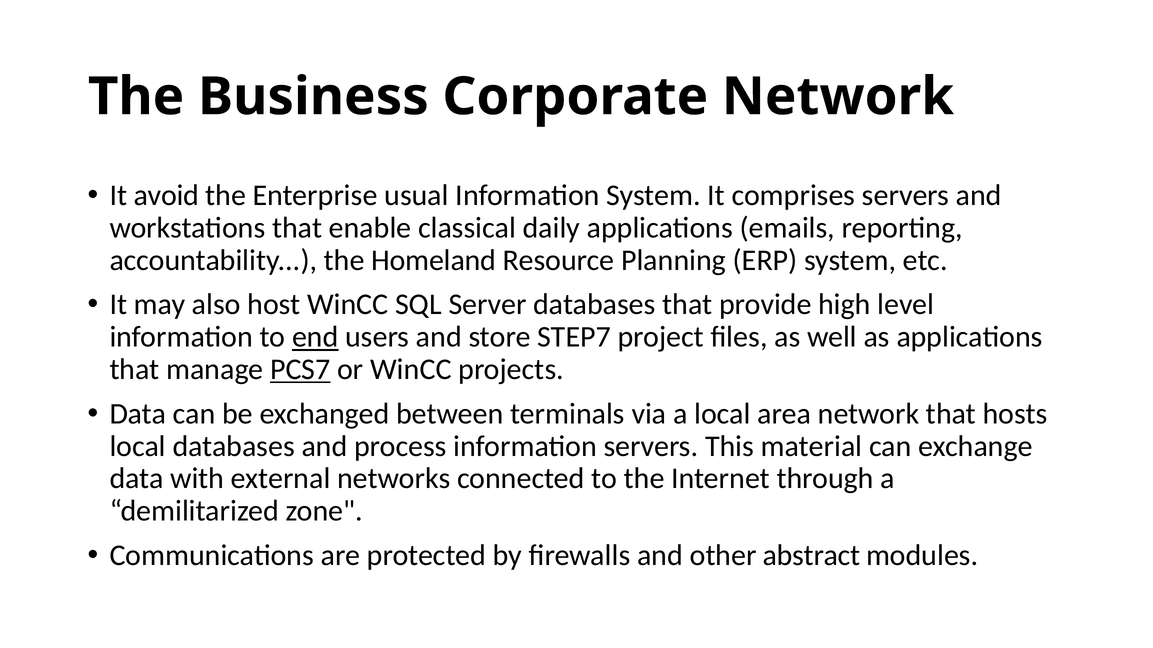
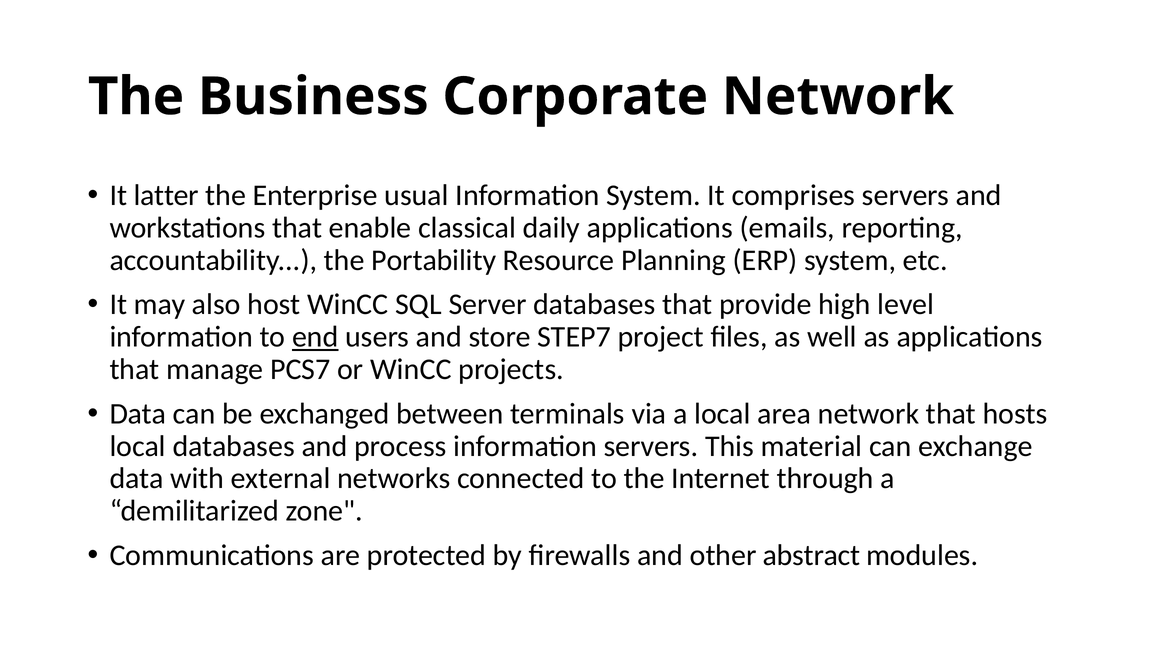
avoid: avoid -> latter
Homeland: Homeland -> Portability
PCS7 underline: present -> none
